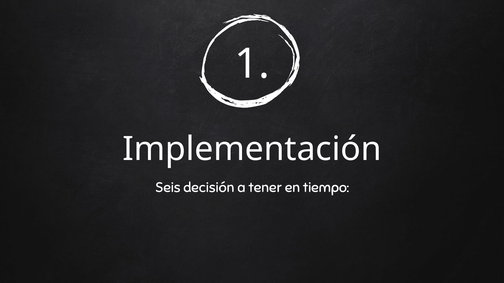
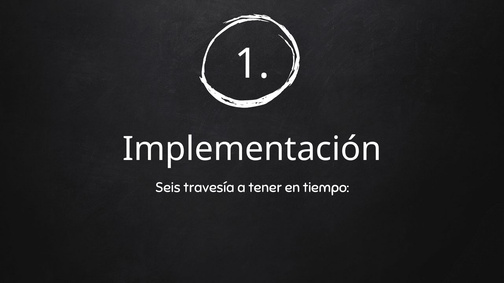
decisión: decisión -> travesía
